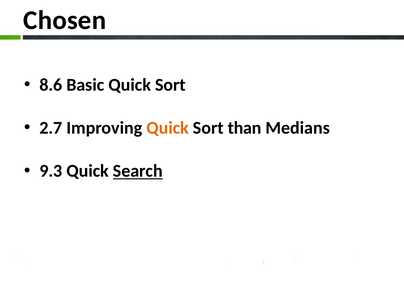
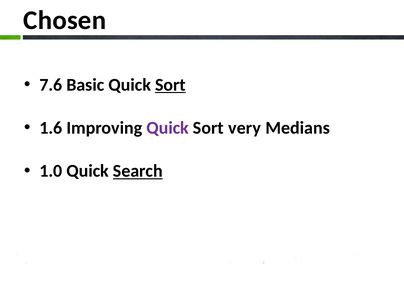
8.6: 8.6 -> 7.6
Sort at (170, 85) underline: none -> present
2.7: 2.7 -> 1.6
Quick at (168, 128) colour: orange -> purple
than: than -> very
9.3: 9.3 -> 1.0
